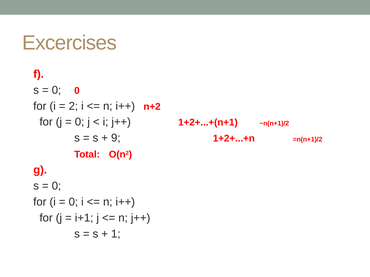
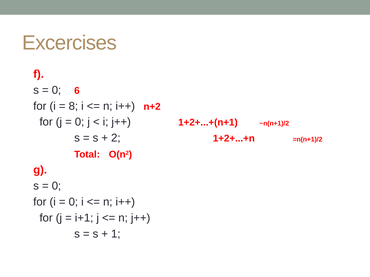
0 0: 0 -> 6
2: 2 -> 8
9: 9 -> 2
